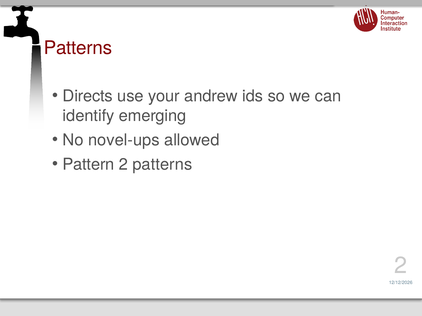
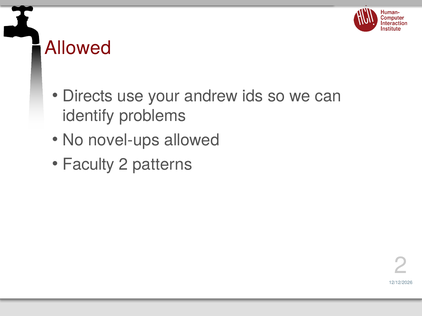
Patterns at (78, 48): Patterns -> Allowed
emerging: emerging -> problems
Pattern: Pattern -> Faculty
